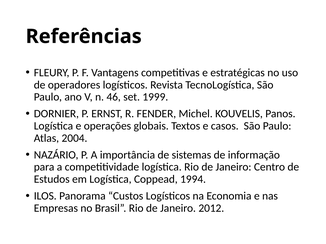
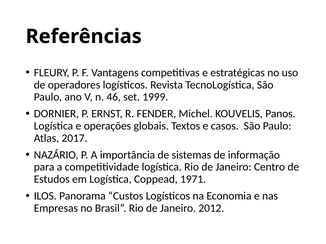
2004: 2004 -> 2017
1994: 1994 -> 1971
